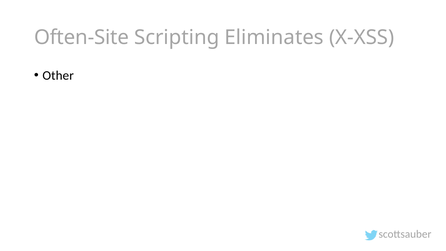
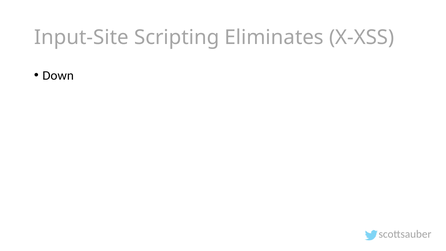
Often-Site: Often-Site -> Input-Site
Other: Other -> Down
